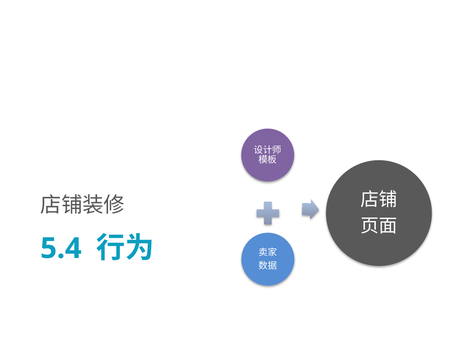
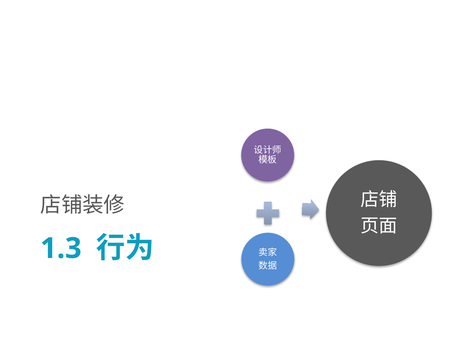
5.4: 5.4 -> 1.3
